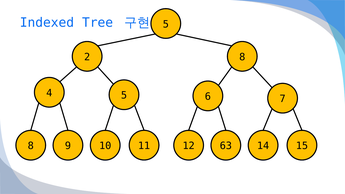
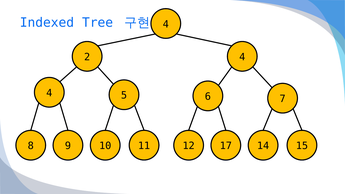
5 at (166, 24): 5 -> 4
2 8: 8 -> 4
63: 63 -> 17
